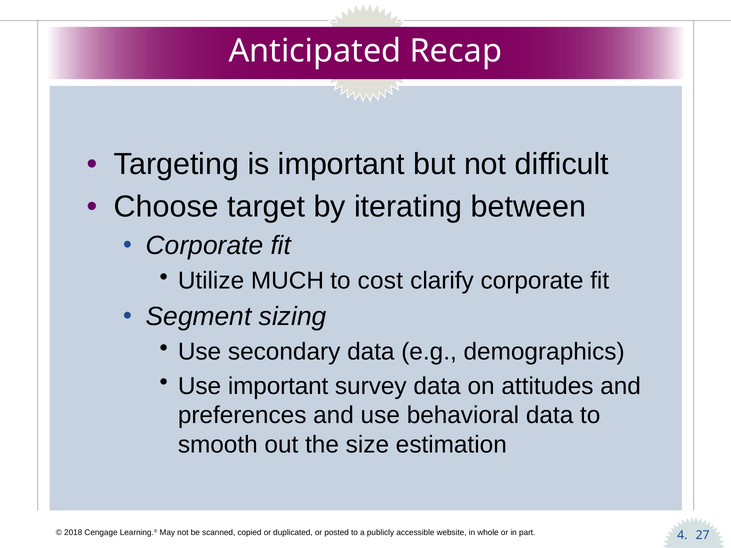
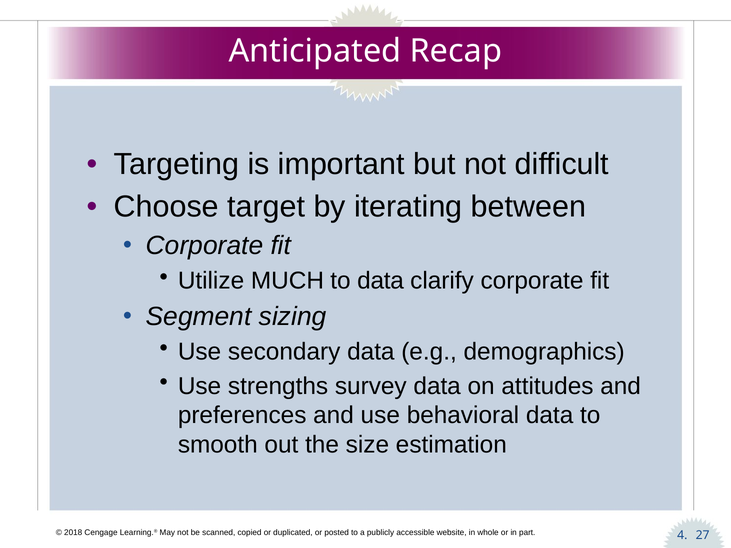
to cost: cost -> data
Use important: important -> strengths
